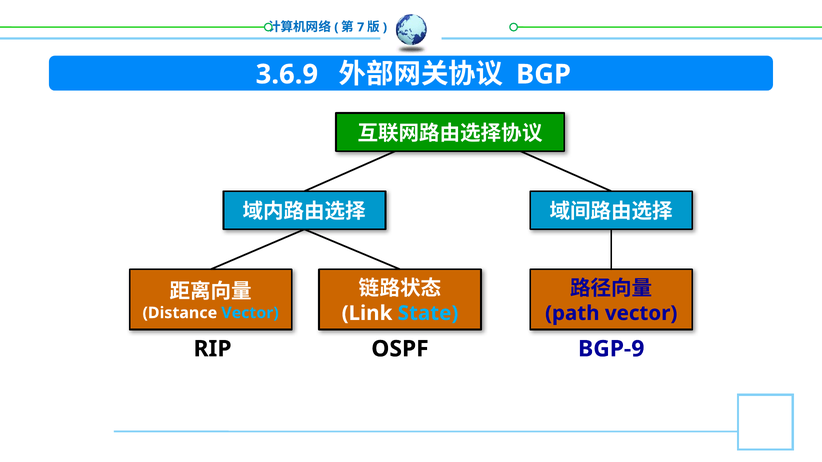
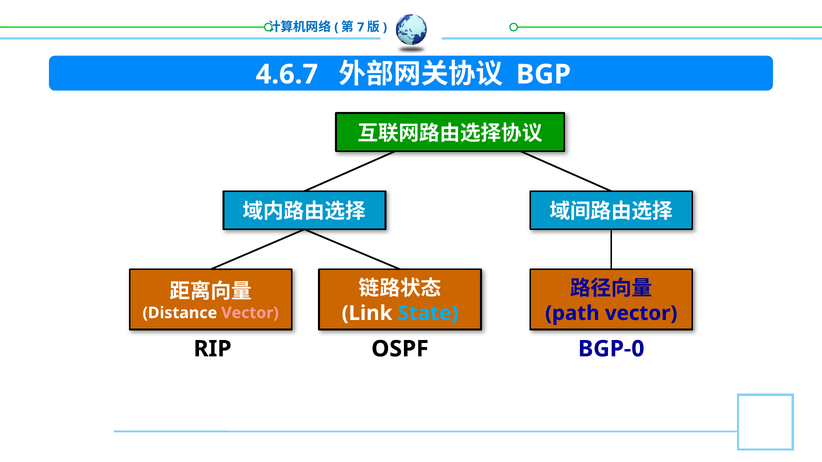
3.6.9: 3.6.9 -> 4.6.7
Vector at (250, 313) colour: light blue -> pink
BGP-9: BGP-9 -> BGP-0
